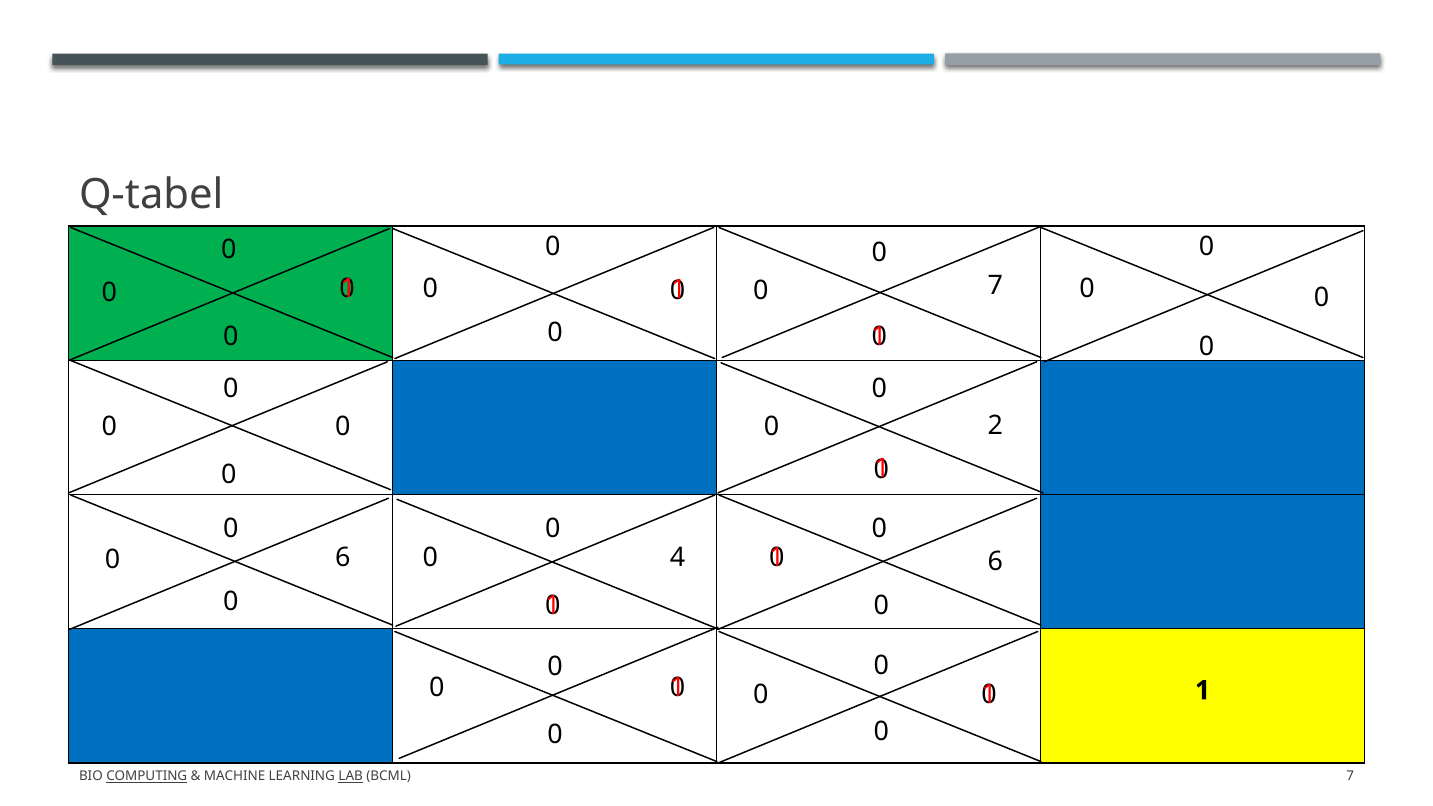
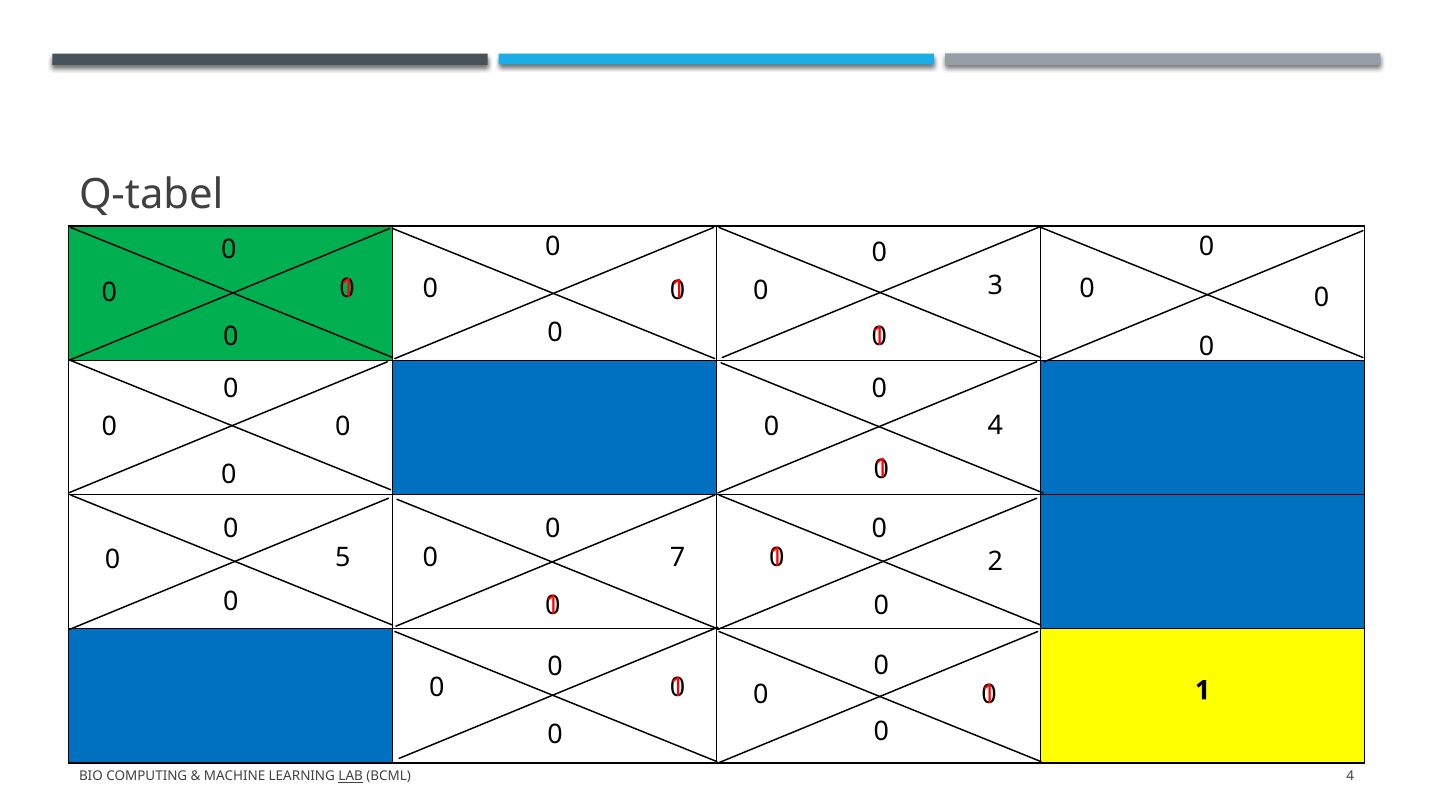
0 7: 7 -> 3
0 2: 2 -> 4
4: 4 -> 7
6 at (995, 562): 6 -> 2
6 at (343, 558): 6 -> 5
COMPUTING underline: present -> none
BCML 7: 7 -> 4
